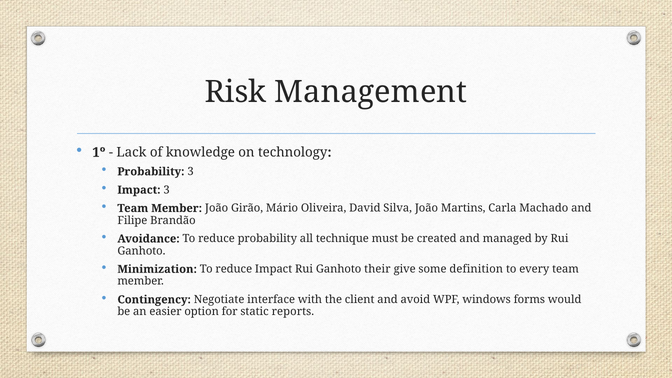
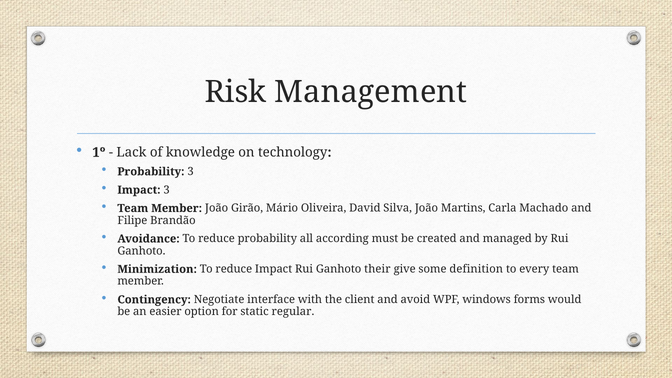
technique: technique -> according
reports: reports -> regular
